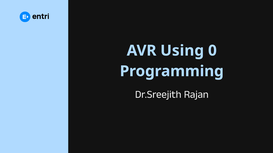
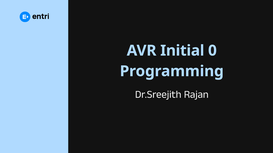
Using: Using -> Initial
